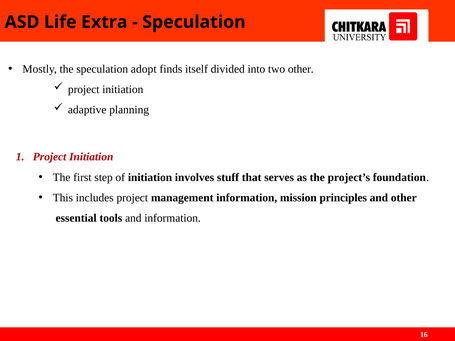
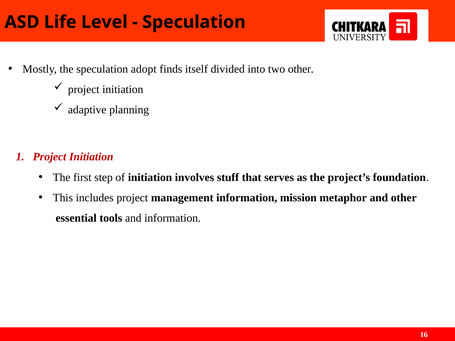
Extra: Extra -> Level
principles: principles -> metaphor
